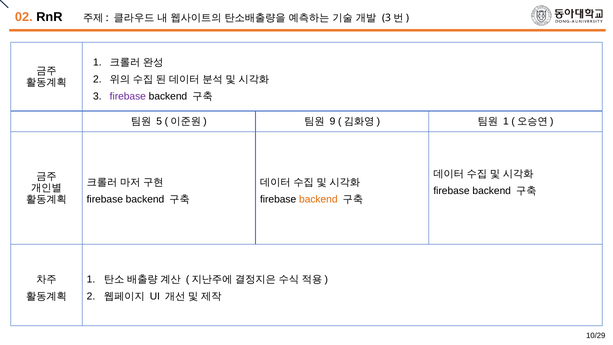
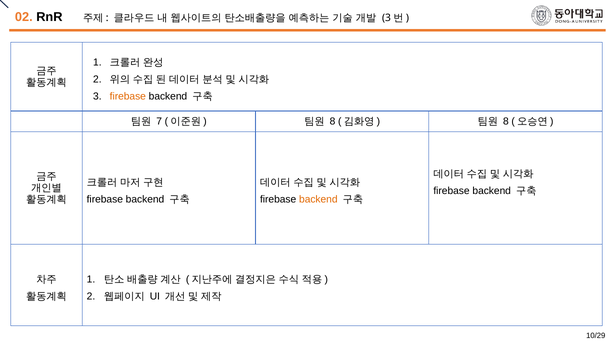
firebase at (128, 97) colour: purple -> orange
5: 5 -> 7
9 at (333, 121): 9 -> 8
1 at (506, 121): 1 -> 8
